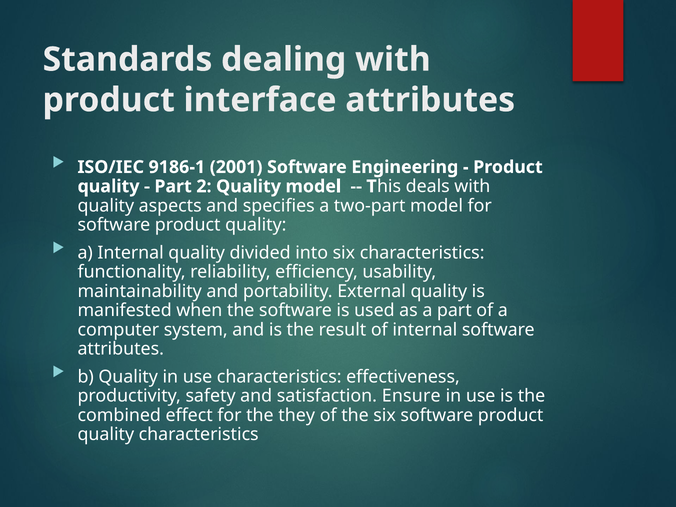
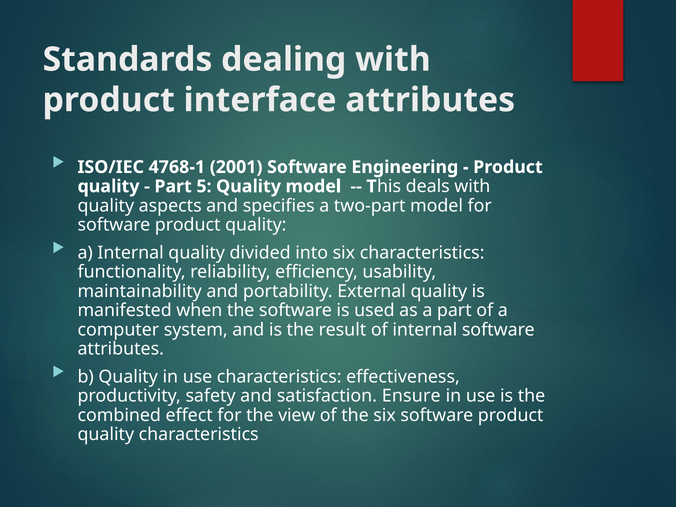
9186-1: 9186-1 -> 4768-1
2: 2 -> 5
they: they -> view
